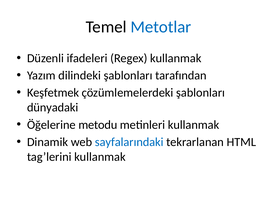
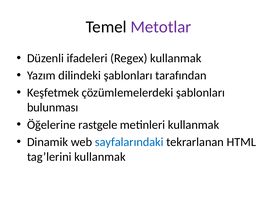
Metotlar colour: blue -> purple
dünyadaki: dünyadaki -> bulunması
metodu: metodu -> rastgele
